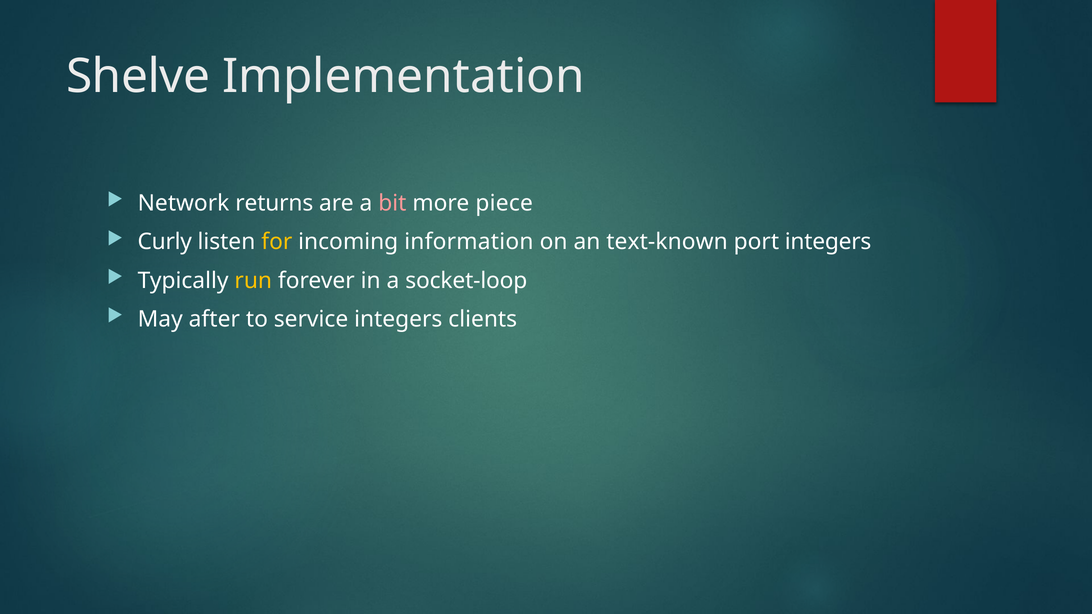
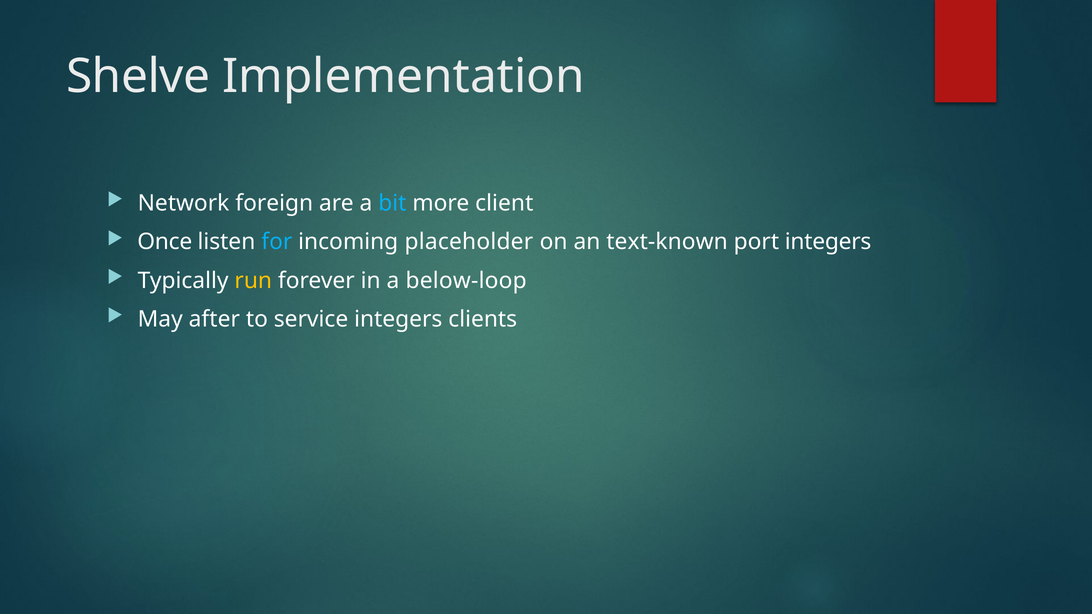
returns: returns -> foreign
bit colour: pink -> light blue
piece: piece -> client
Curly: Curly -> Once
for colour: yellow -> light blue
information: information -> placeholder
socket-loop: socket-loop -> below-loop
